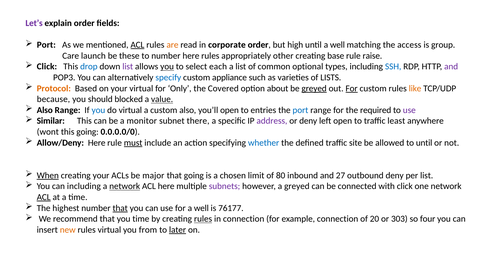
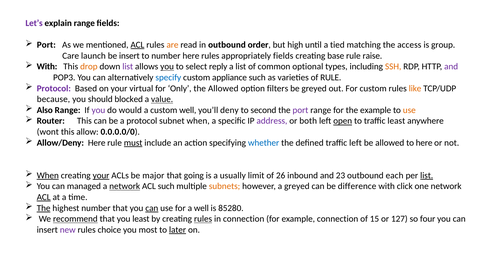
explain order: order -> range
in corporate: corporate -> outbound
until a well: well -> tied
be these: these -> insert
appropriately other: other -> fields
Click at (47, 67): Click -> With
drop colour: blue -> orange
each: each -> reply
SSH colour: blue -> orange
of LISTS: LISTS -> RULE
Protocol at (54, 88) colour: orange -> purple
the Covered: Covered -> Allowed
about: about -> filters
greyed at (314, 88) underline: present -> none
For at (352, 88) underline: present -> none
you at (98, 110) colour: blue -> purple
do virtual: virtual -> would
custom also: also -> well
you’ll open: open -> deny
entries: entries -> second
port at (300, 110) colour: blue -> purple
the required: required -> example
use at (409, 110) colour: purple -> orange
Similar: Similar -> Router
a monitor: monitor -> protocol
subnet there: there -> when
or deny: deny -> both
open at (343, 121) underline: none -> present
this going: going -> allow
traffic site: site -> left
to until: until -> here
your at (101, 176) underline: none -> present
chosen: chosen -> usually
80: 80 -> 26
27: 27 -> 23
outbound deny: deny -> each
list at (427, 176) underline: none -> present
can including: including -> managed
ACL here: here -> such
subnets colour: purple -> orange
connected: connected -> difference
The at (44, 208) underline: none -> present
that at (120, 208) underline: present -> none
can at (152, 208) underline: none -> present
76177: 76177 -> 85280
recommend underline: none -> present
you time: time -> least
20: 20 -> 15
303: 303 -> 127
new colour: orange -> purple
rules virtual: virtual -> choice
from: from -> most
